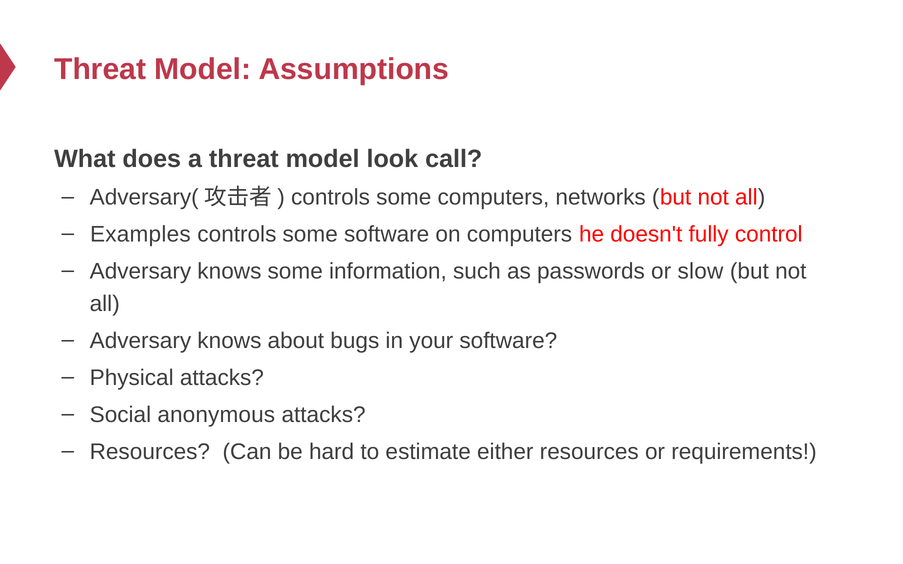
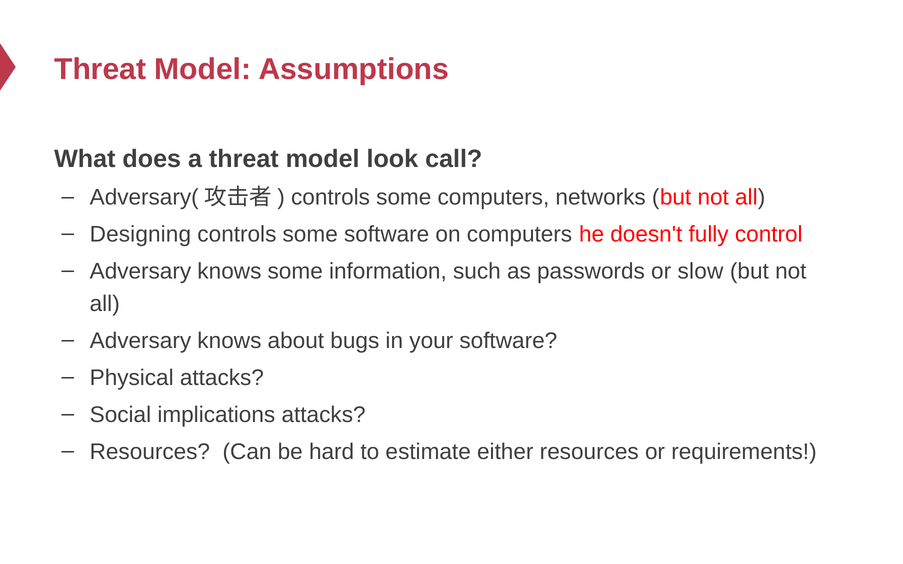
Examples: Examples -> Designing
anonymous: anonymous -> implications
